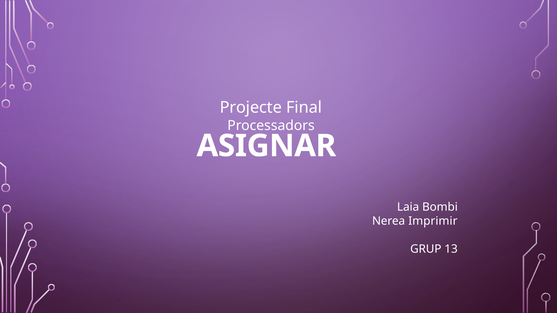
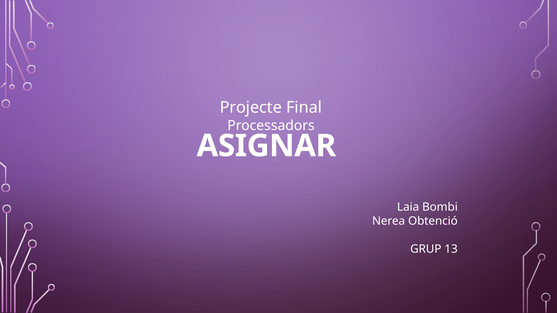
Imprimir: Imprimir -> Obtenció
